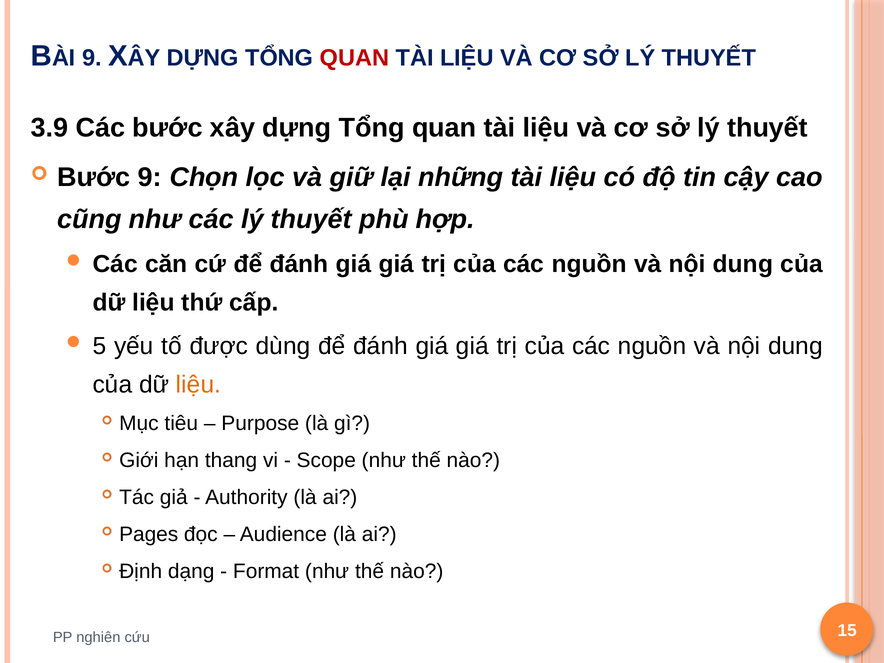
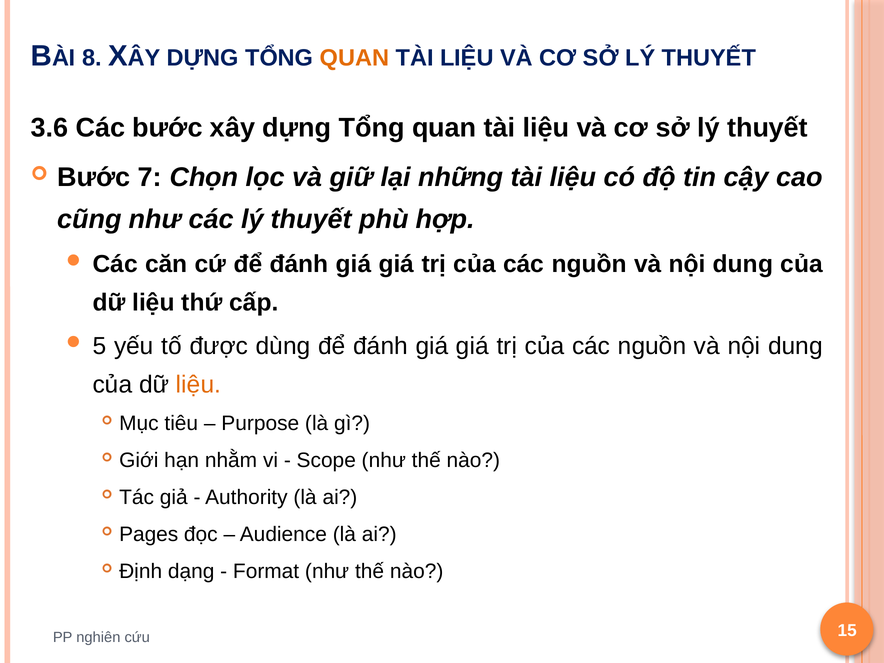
9 at (92, 58): 9 -> 8
QUAN at (354, 58) colour: red -> orange
3.9: 3.9 -> 3.6
Bước 9: 9 -> 7
thang: thang -> nhằm
